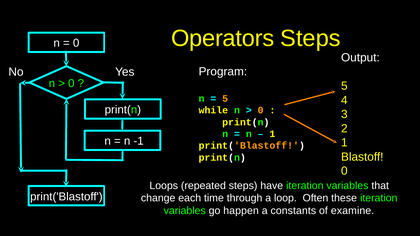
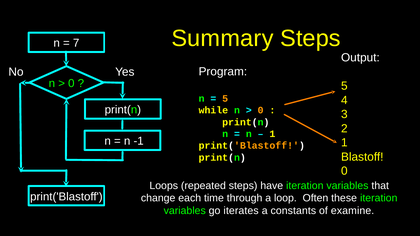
Operators: Operators -> Summary
0 at (76, 43): 0 -> 7
happen: happen -> iterates
